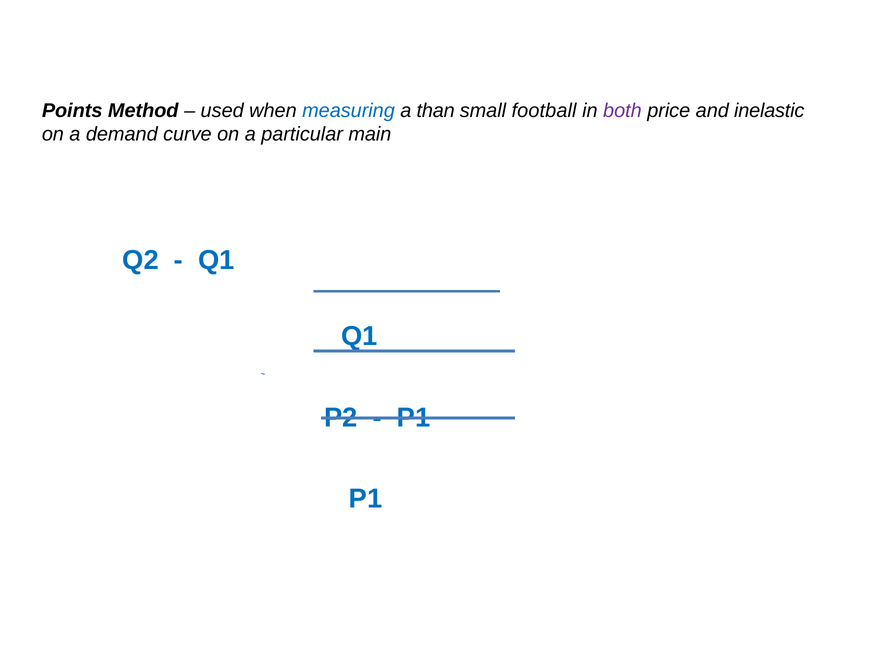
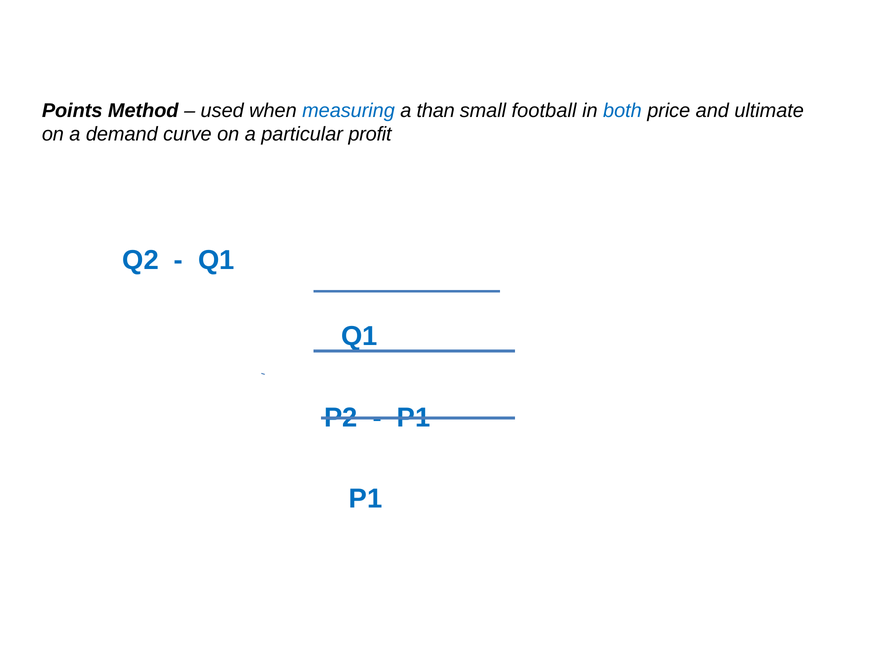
both colour: purple -> blue
inelastic: inelastic -> ultimate
main: main -> profit
